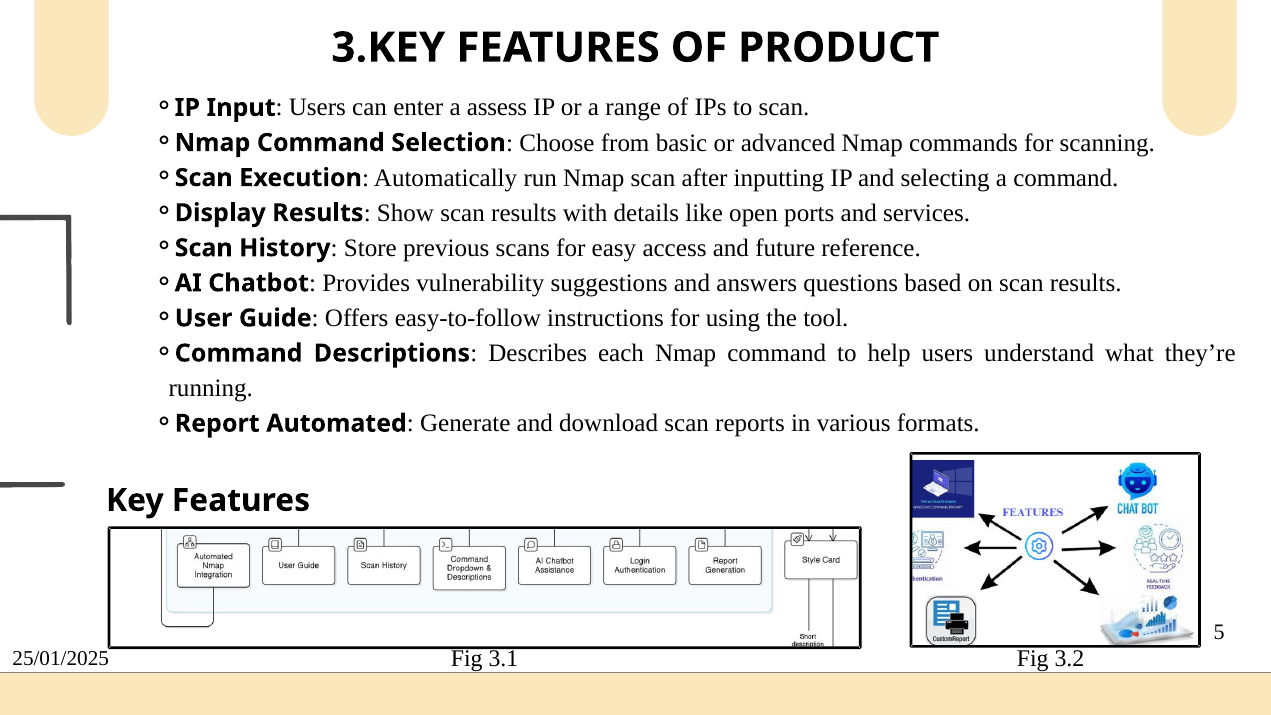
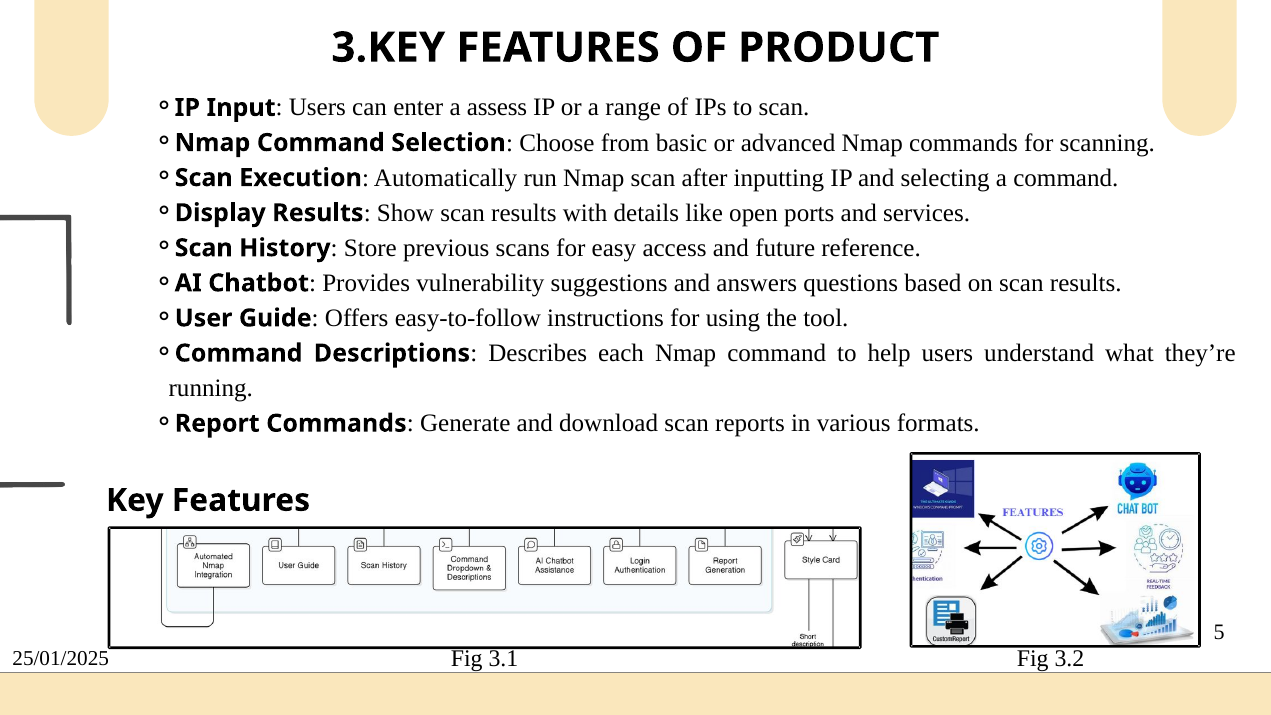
Report Automated: Automated -> Commands
